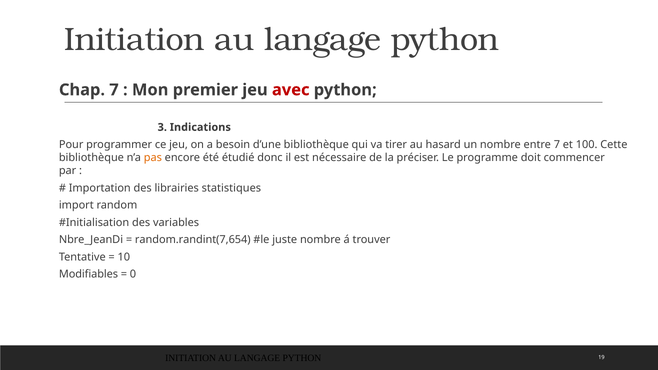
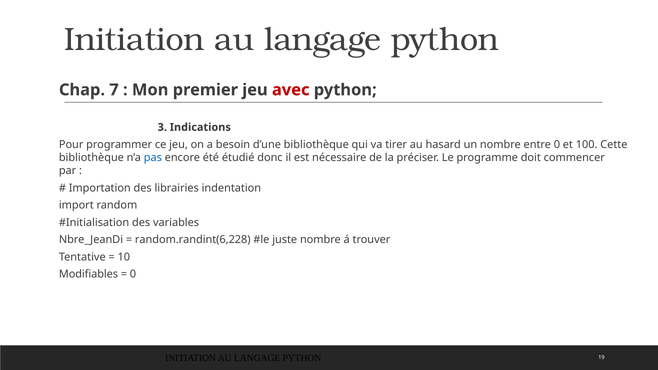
entre 7: 7 -> 0
pas colour: orange -> blue
statistiques: statistiques -> indentation
random.randint(7,654: random.randint(7,654 -> random.randint(6,228
